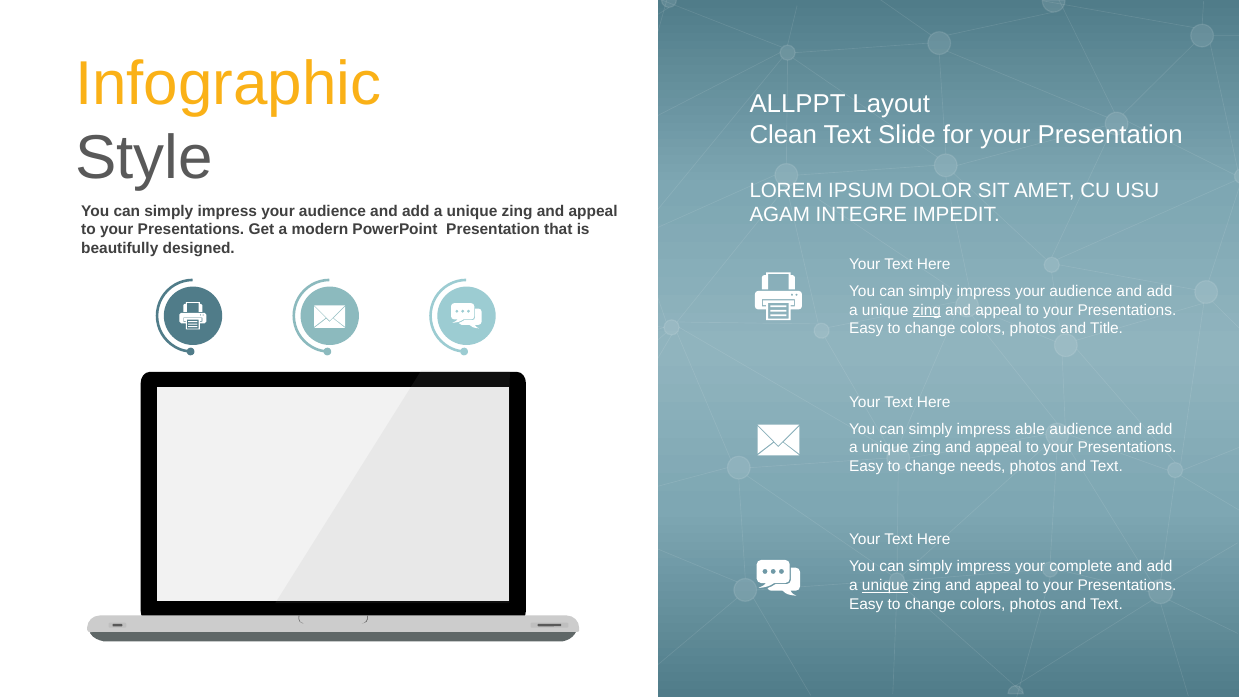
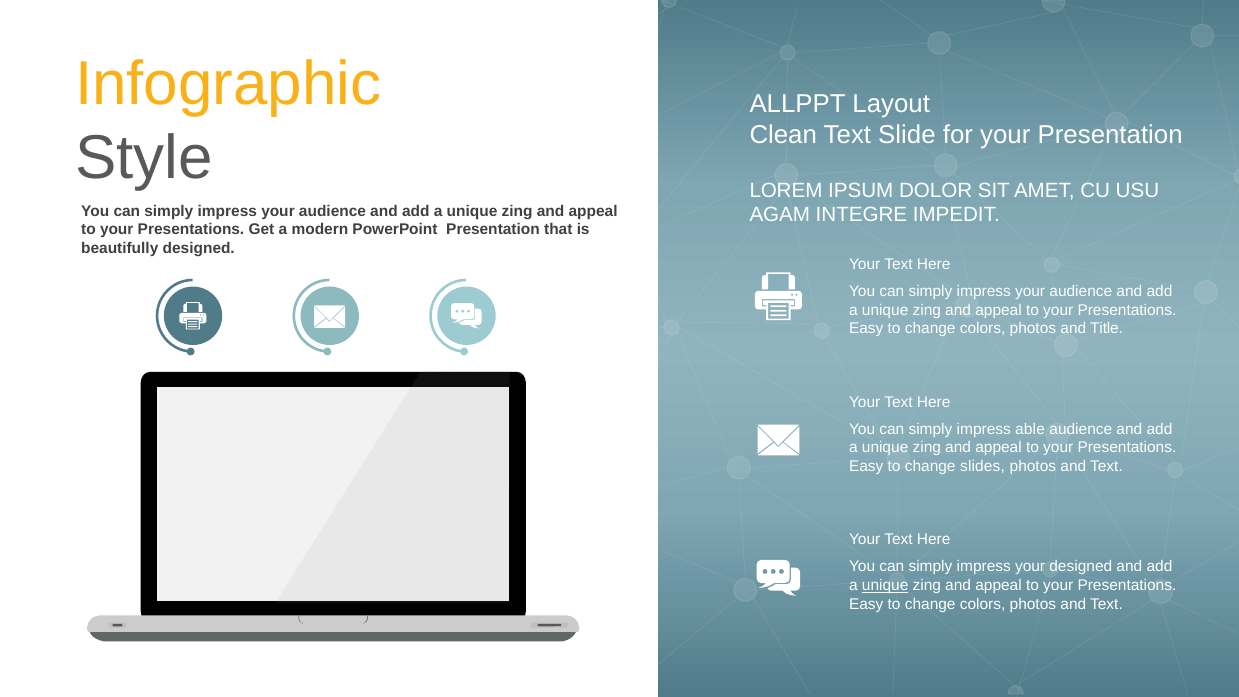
zing at (927, 310) underline: present -> none
needs: needs -> slides
your complete: complete -> designed
